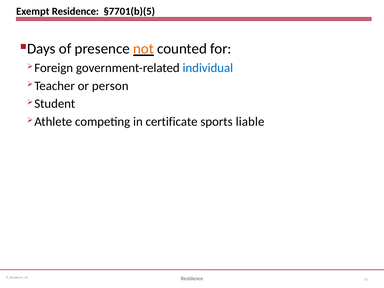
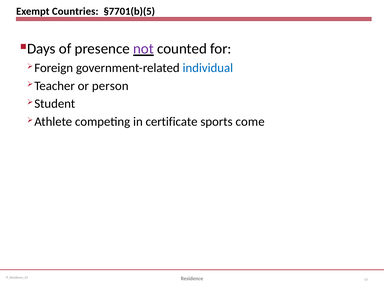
Exempt Residence: Residence -> Countries
not colour: orange -> purple
liable: liable -> come
